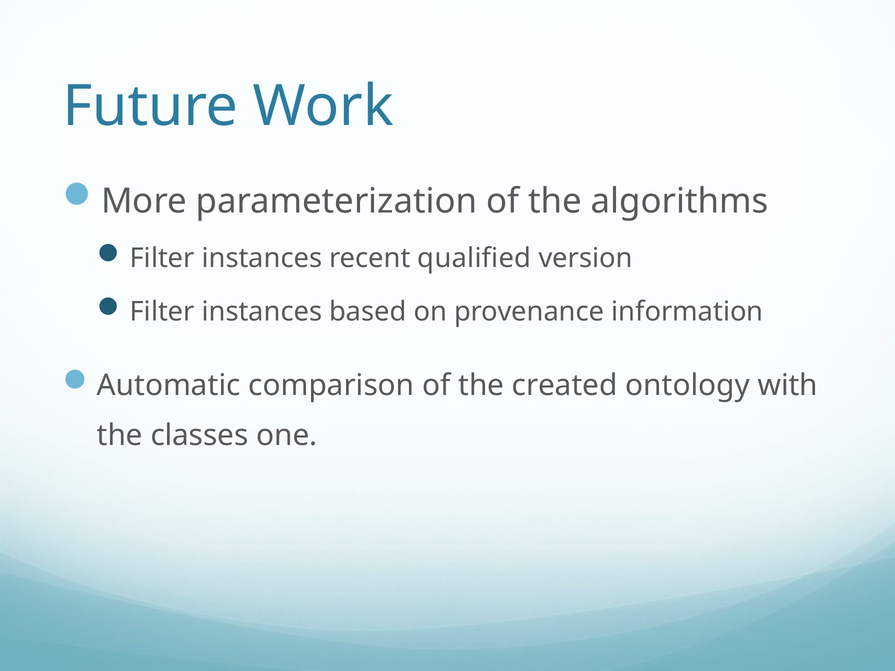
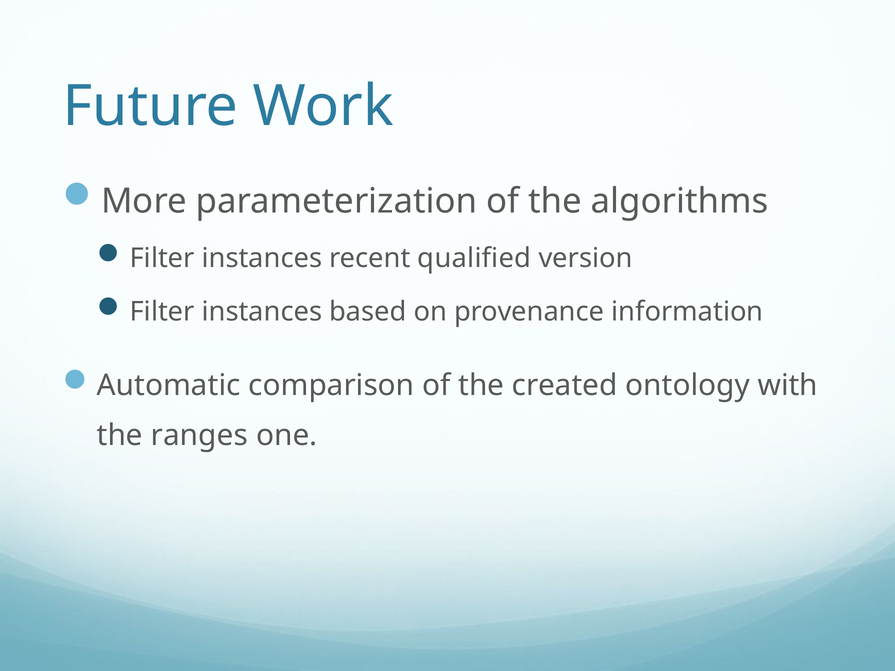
classes: classes -> ranges
